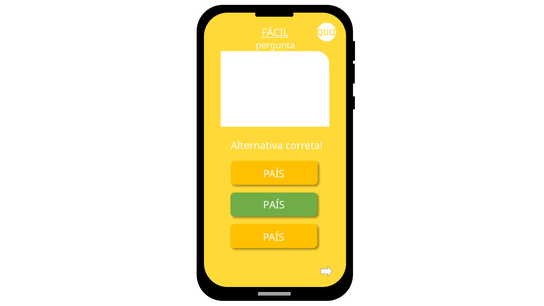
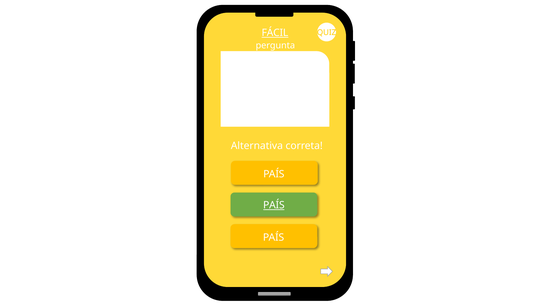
PAÍS at (274, 205) underline: none -> present
